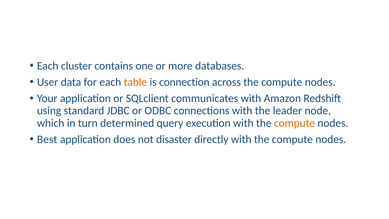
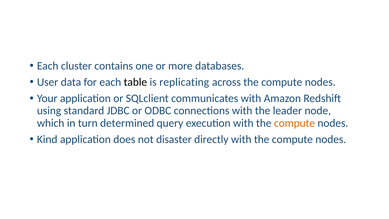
table colour: orange -> black
connection: connection -> replicating
Best: Best -> Kind
